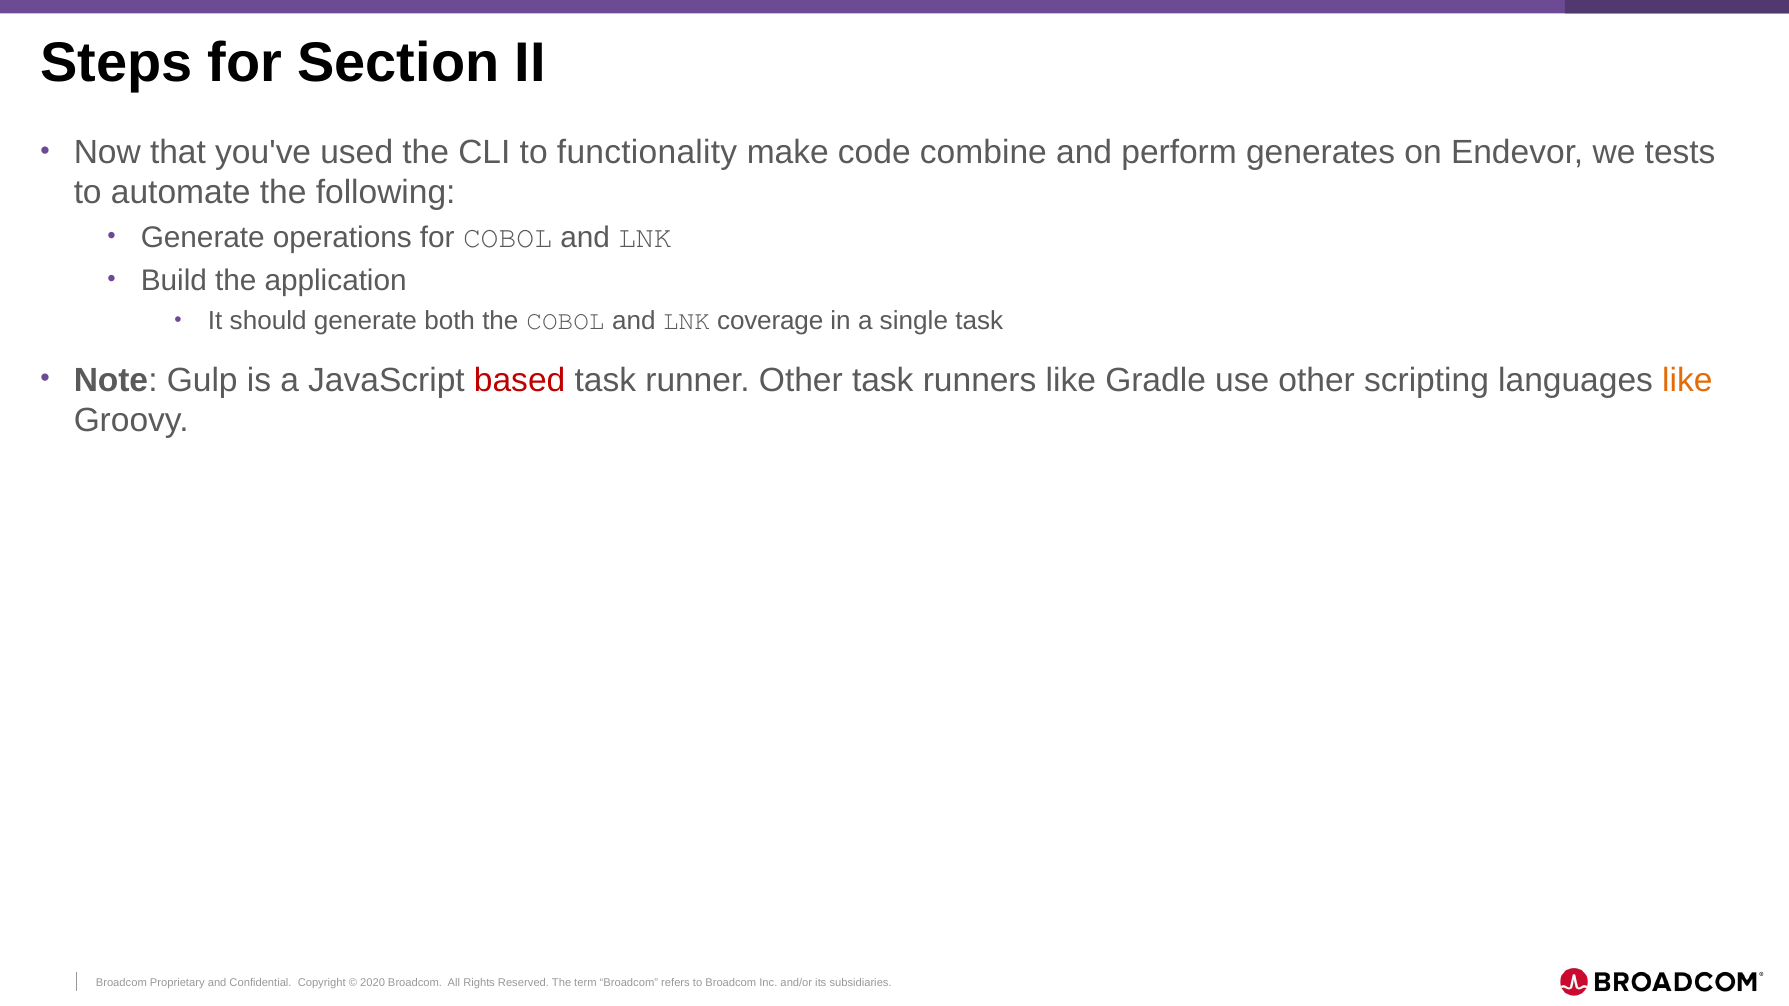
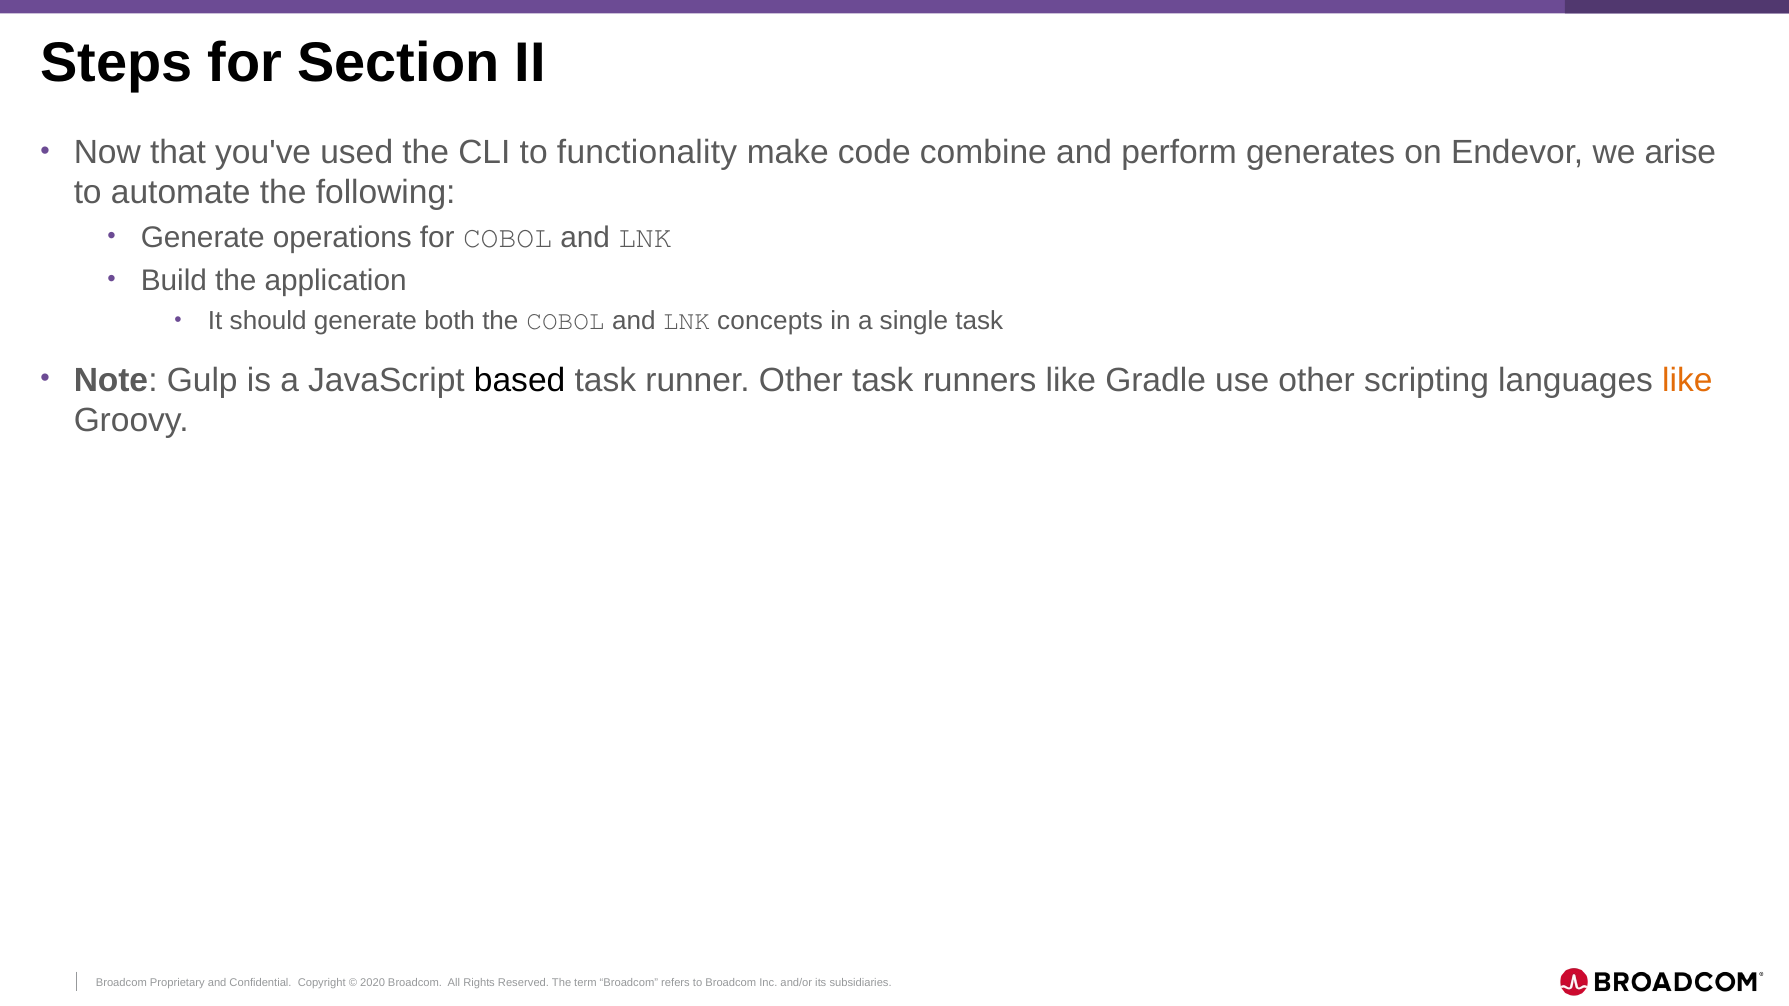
tests: tests -> arise
coverage: coverage -> concepts
based colour: red -> black
